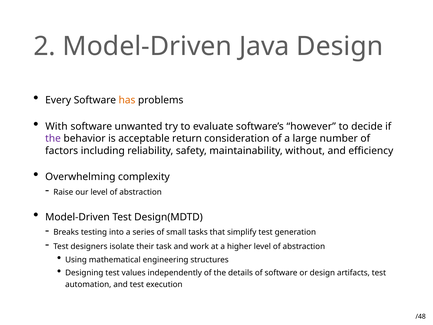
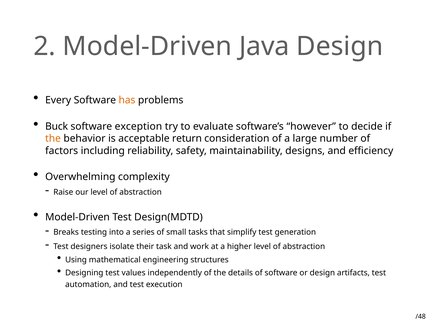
With: With -> Buck
unwanted: unwanted -> exception
the at (53, 138) colour: purple -> orange
without: without -> designs
